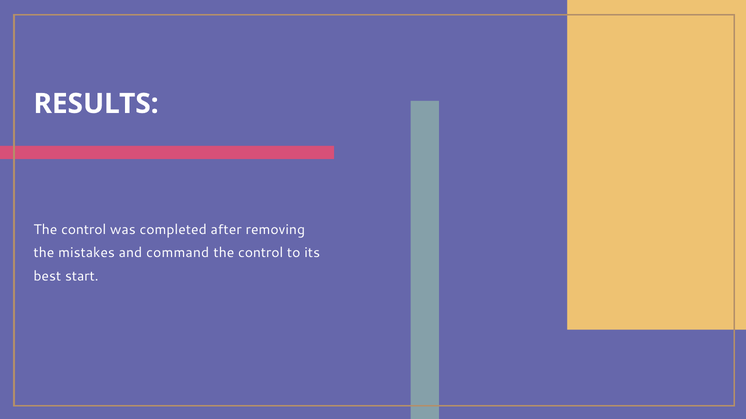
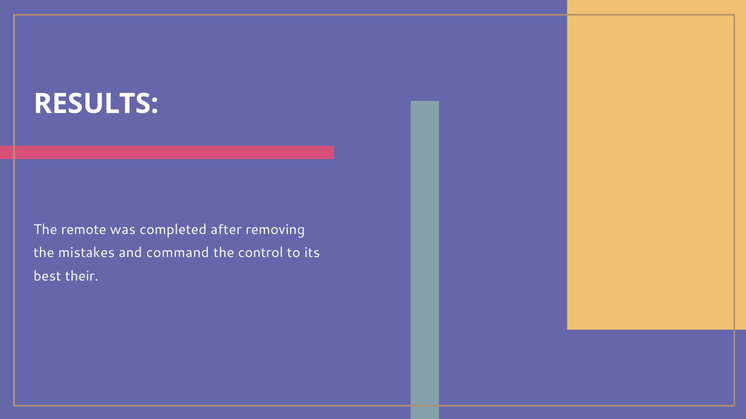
control at (84, 230): control -> remote
start: start -> their
